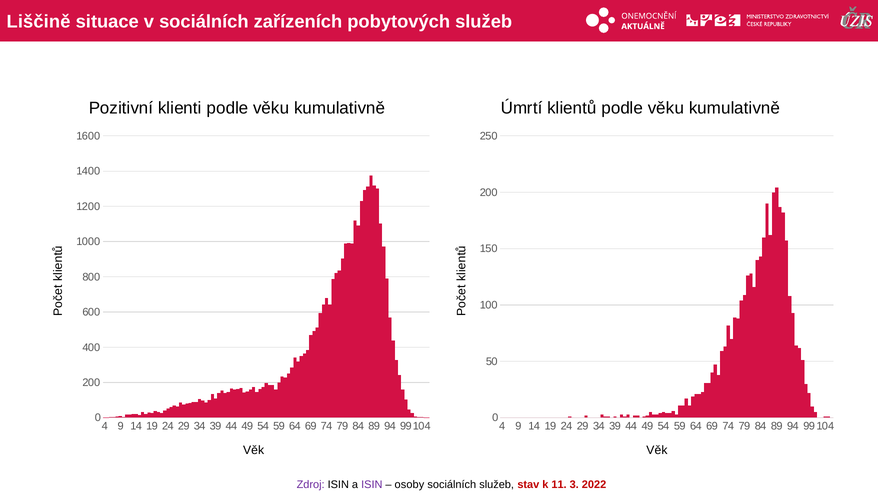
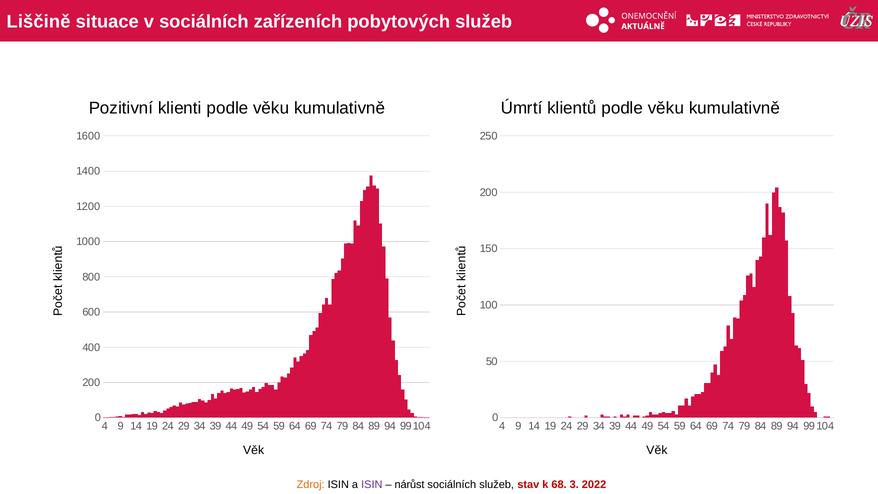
Zdroj colour: purple -> orange
osoby: osoby -> nárůst
11: 11 -> 68
